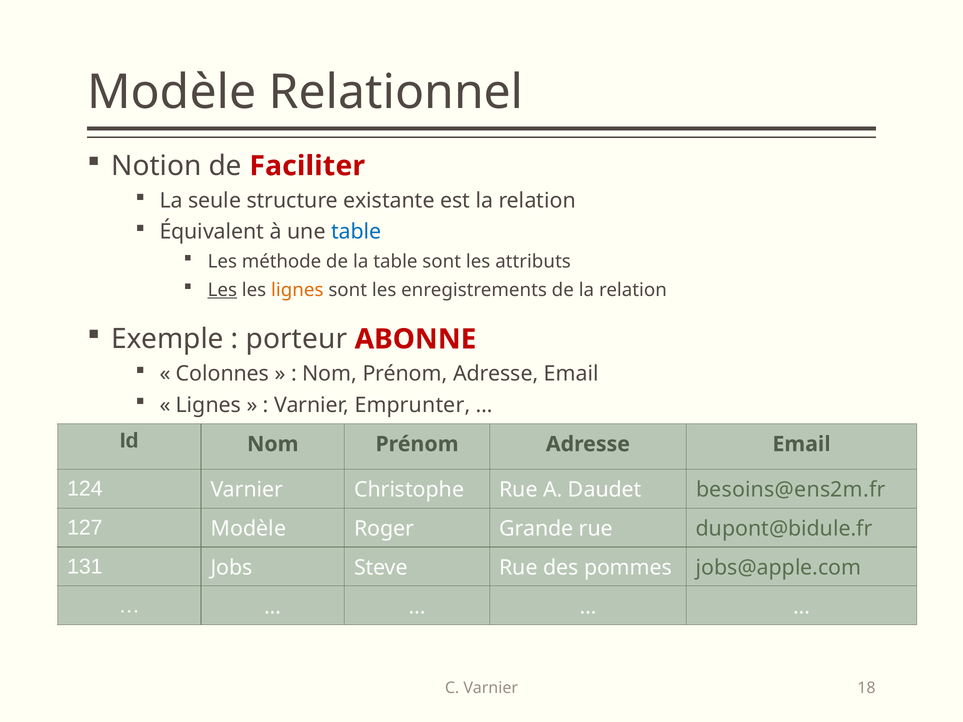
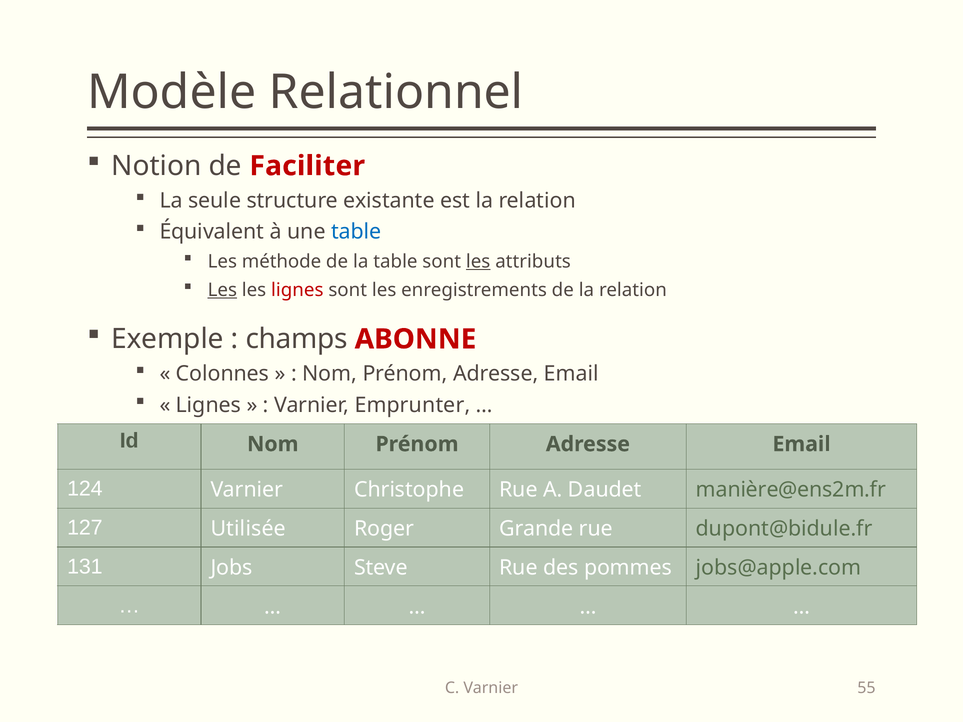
les at (478, 262) underline: none -> present
lignes at (297, 290) colour: orange -> red
porteur: porteur -> champs
besoins@ens2m.fr: besoins@ens2m.fr -> manière@ens2m.fr
127 Modèle: Modèle -> Utilisée
18: 18 -> 55
